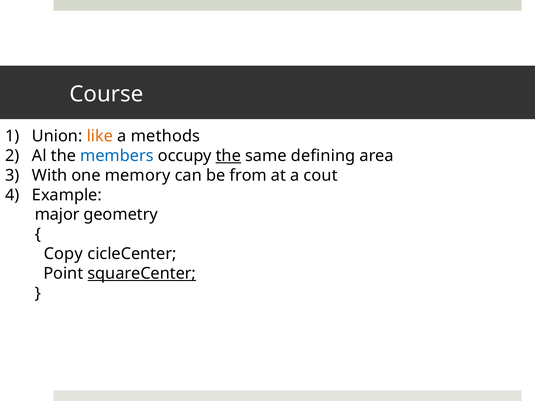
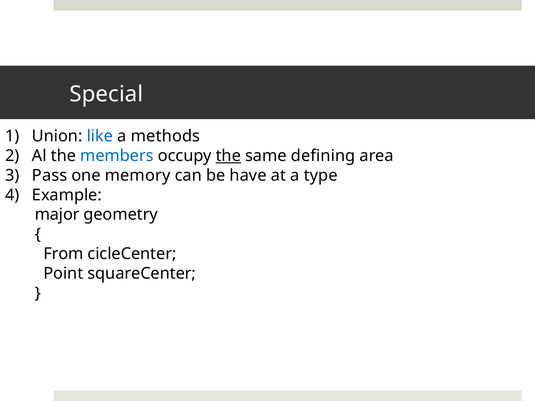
Course: Course -> Special
like colour: orange -> blue
With: With -> Pass
from: from -> have
cout: cout -> type
Copy: Copy -> From
squareCenter underline: present -> none
